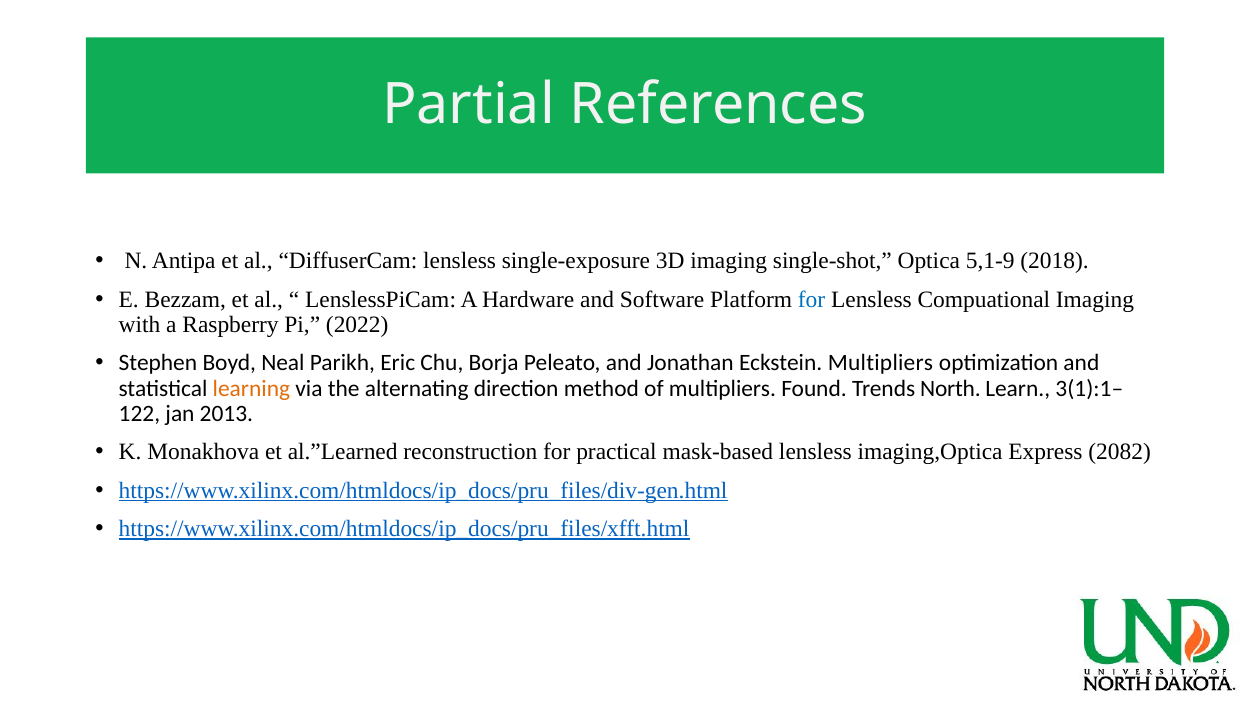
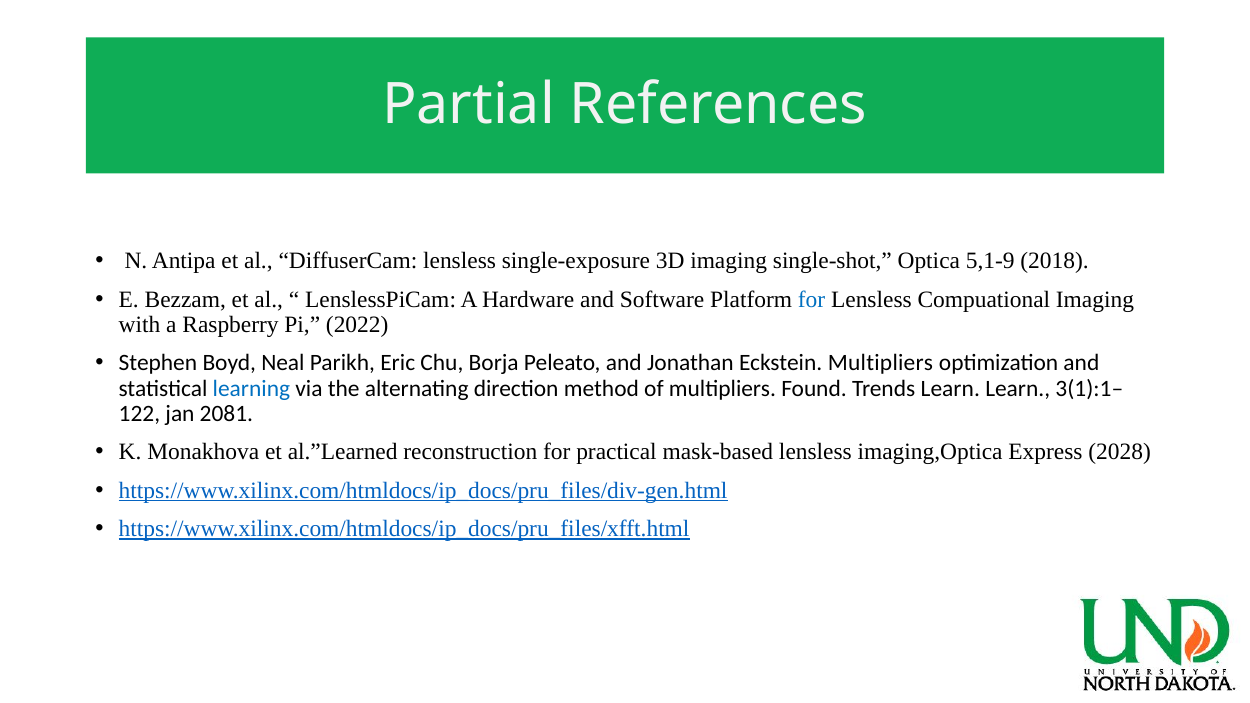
learning colour: orange -> blue
Trends North: North -> Learn
2013: 2013 -> 2081
2082: 2082 -> 2028
